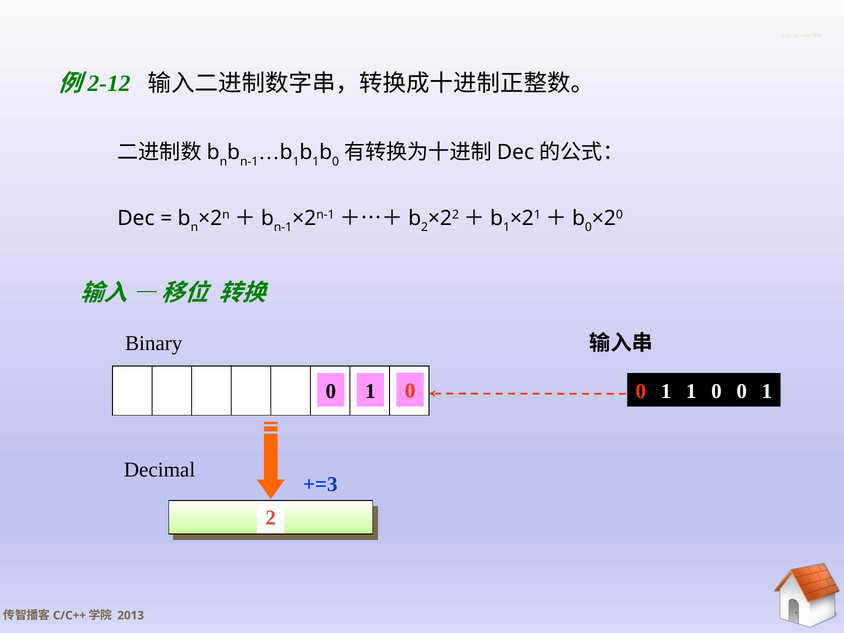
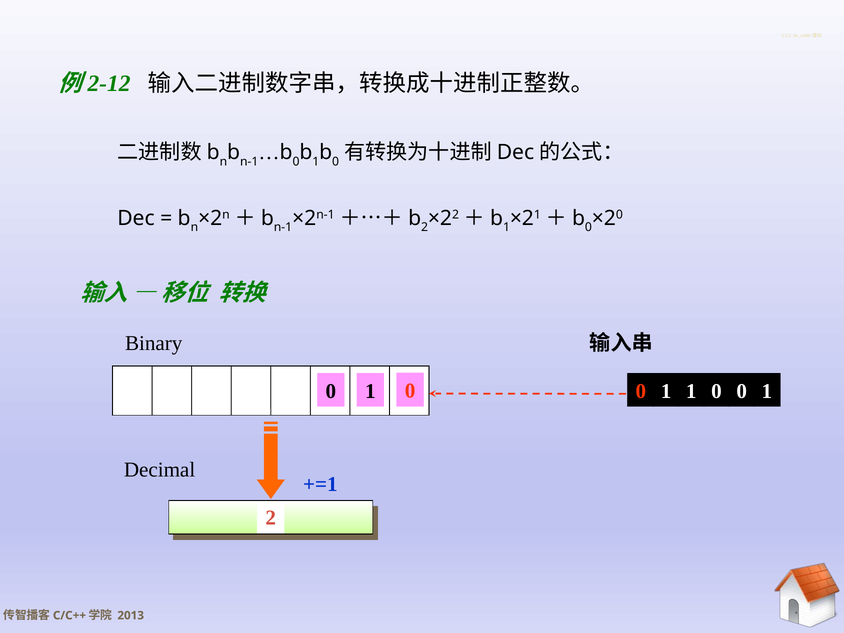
1 at (296, 162): 1 -> 0
+=3: +=3 -> +=1
